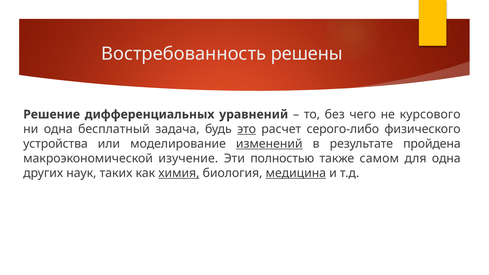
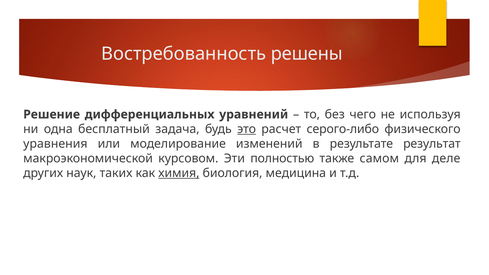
курсового: курсового -> используя
устройства: устройства -> уравнения
изменений underline: present -> none
пройдена: пройдена -> результат
изучение: изучение -> курсовом
для одна: одна -> деле
медицина underline: present -> none
